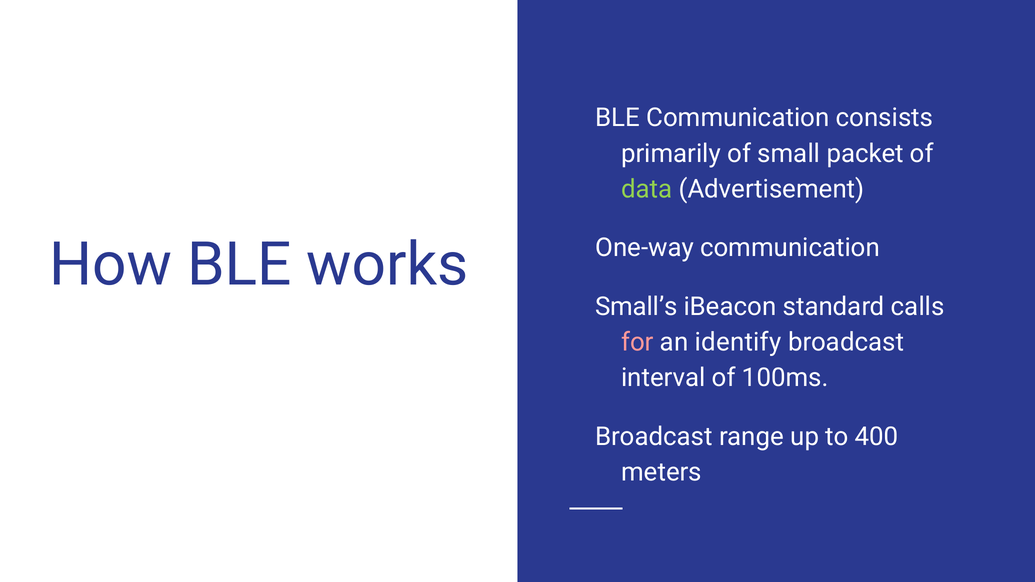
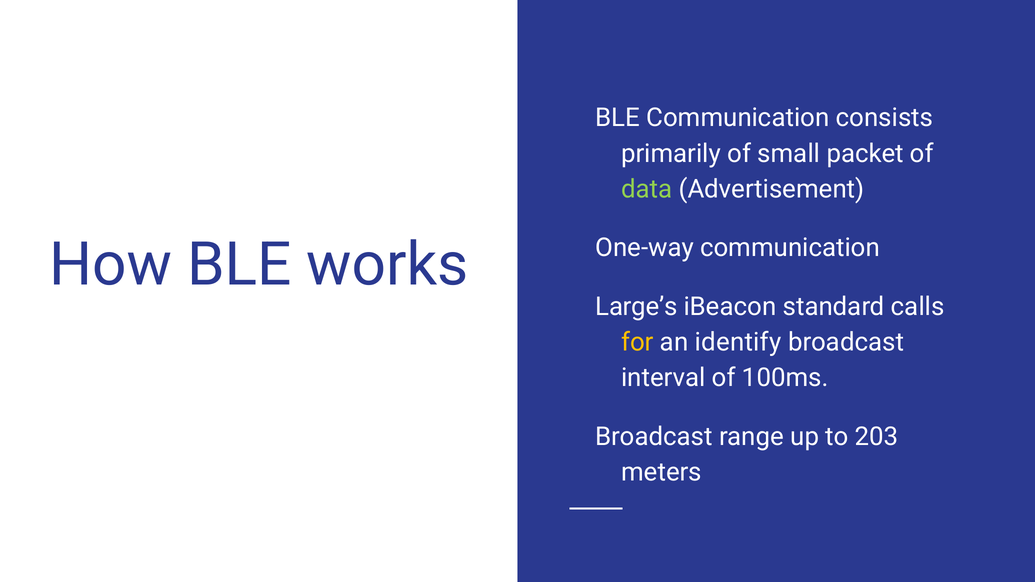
Small’s: Small’s -> Large’s
for colour: pink -> yellow
400: 400 -> 203
